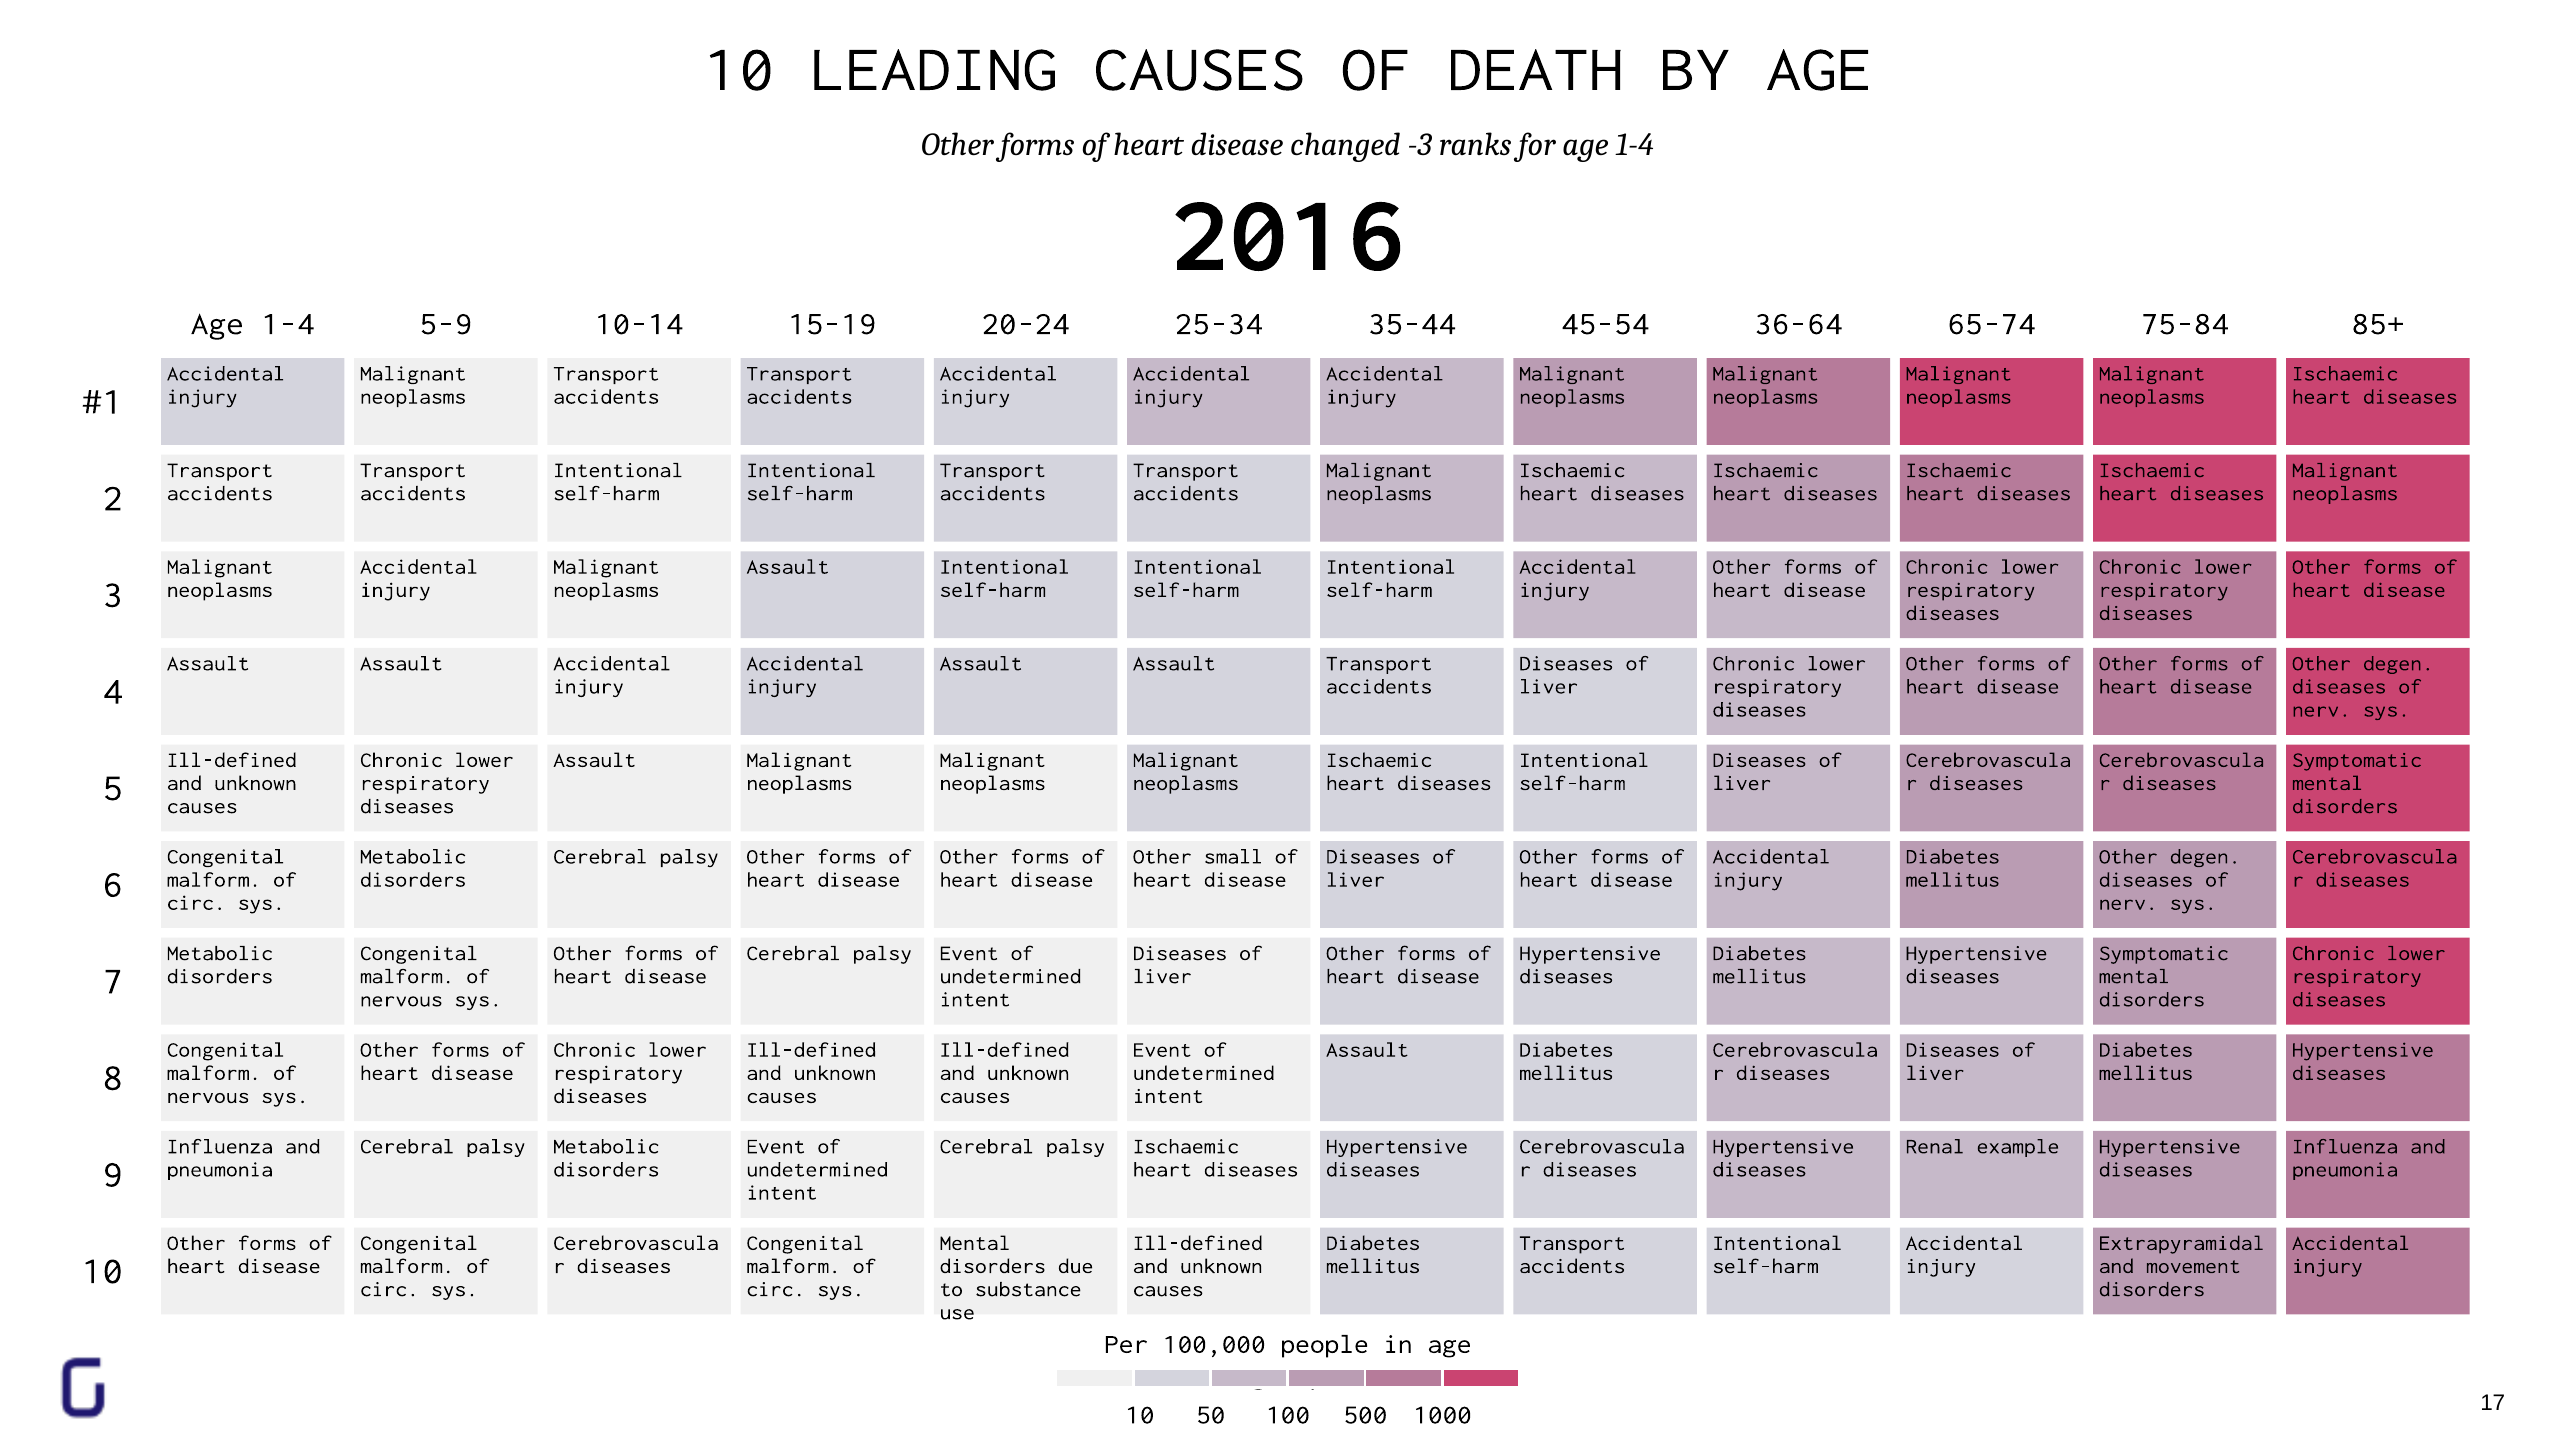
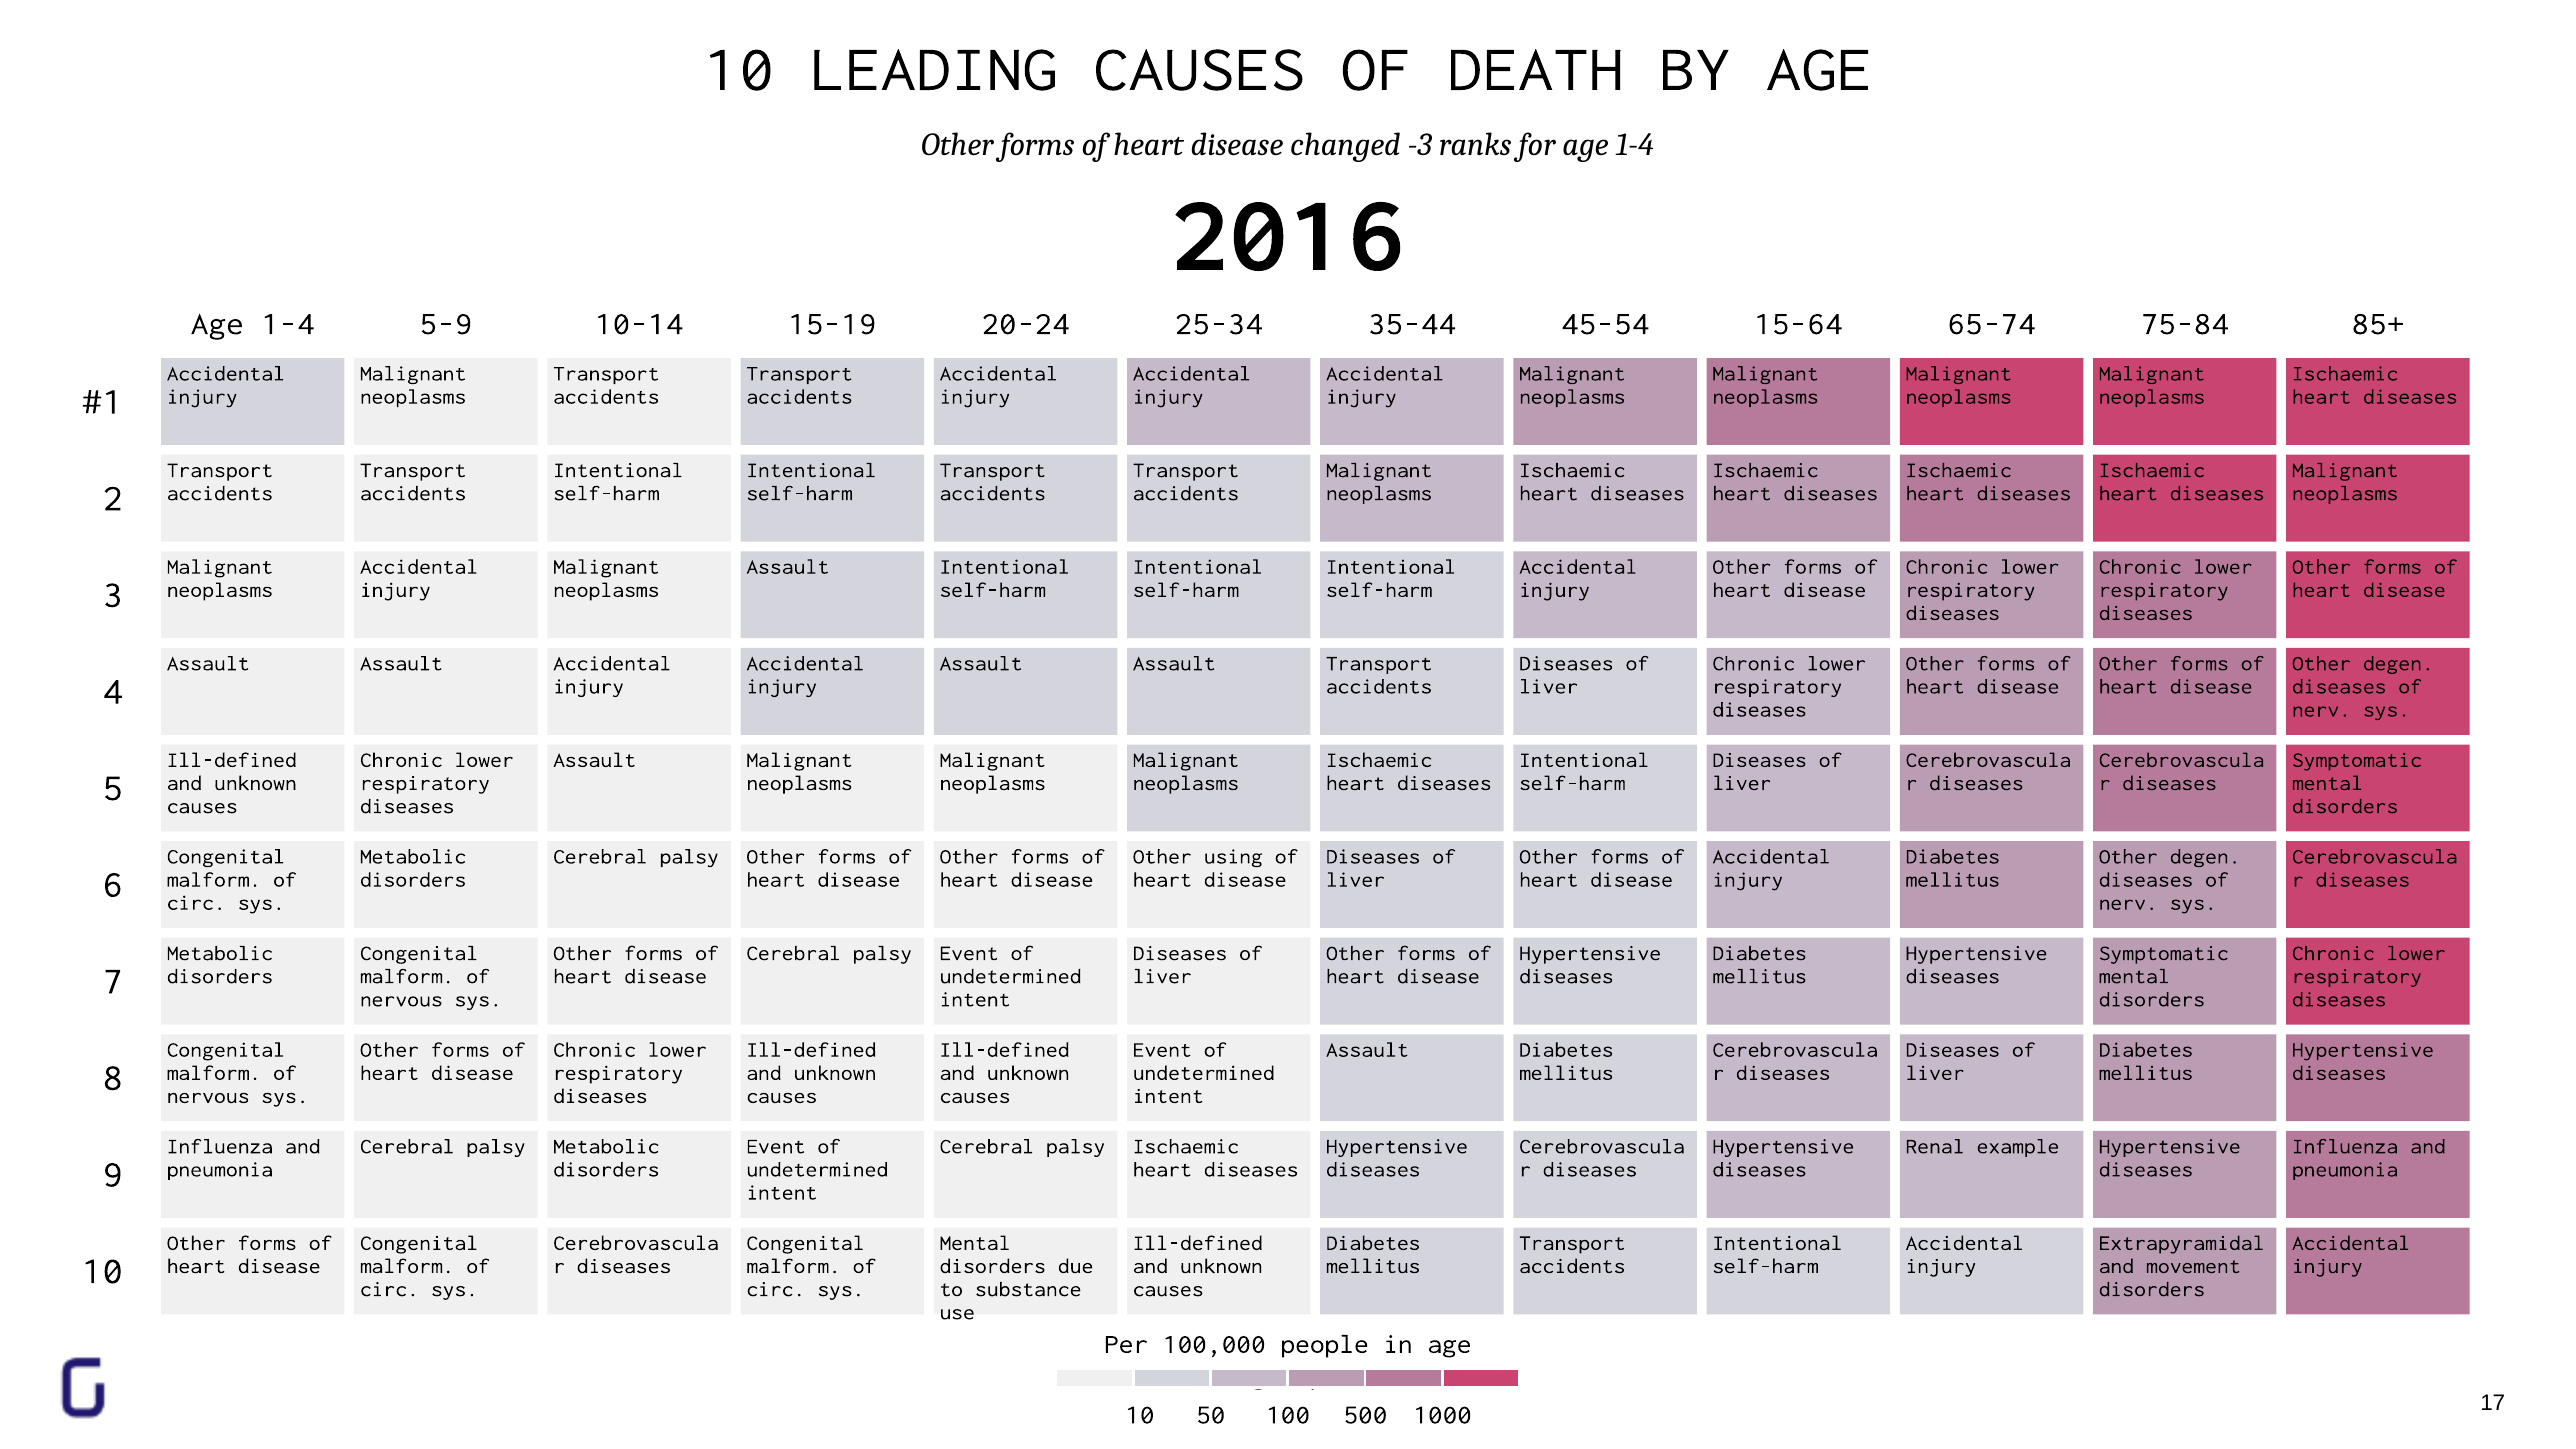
36-64: 36-64 -> 15-64
small: small -> using
